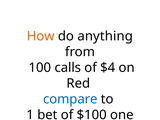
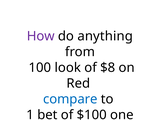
How colour: orange -> purple
calls: calls -> look
$4: $4 -> $8
